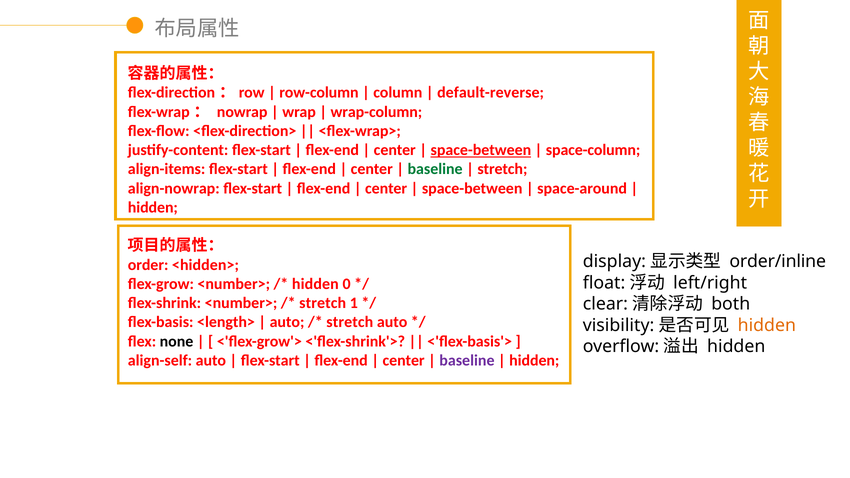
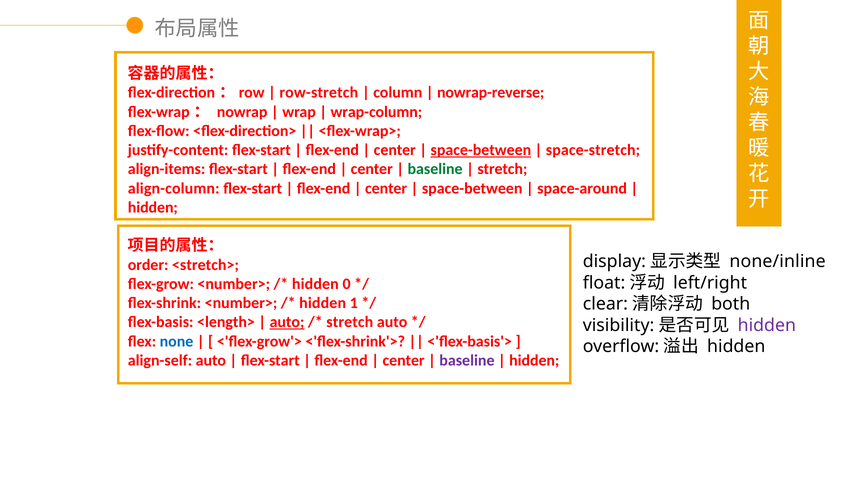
row-column: row-column -> row-stretch
default-reverse: default-reverse -> nowrap-reverse
space-column: space-column -> space-stretch
align-nowrap: align-nowrap -> align-column
order/inline: order/inline -> none/inline
<hidden>: <hidden> -> <stretch>
stretch at (323, 303): stretch -> hidden
auto at (287, 322) underline: none -> present
hidden at (767, 325) colour: orange -> purple
none colour: black -> blue
